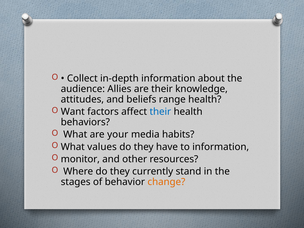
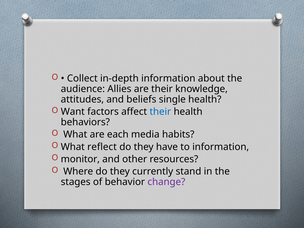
range: range -> single
your: your -> each
values: values -> reflect
change colour: orange -> purple
